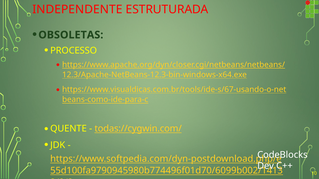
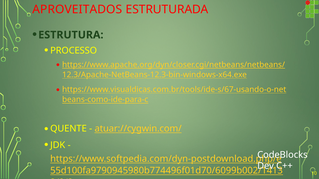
INDEPENDENTE: INDEPENDENTE -> APROVEITADOS
OBSOLETAS: OBSOLETAS -> ESTRUTURA
todas://cygwin.com/: todas://cygwin.com/ -> atuar://cygwin.com/
